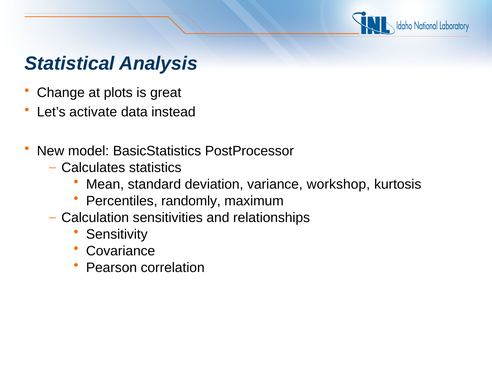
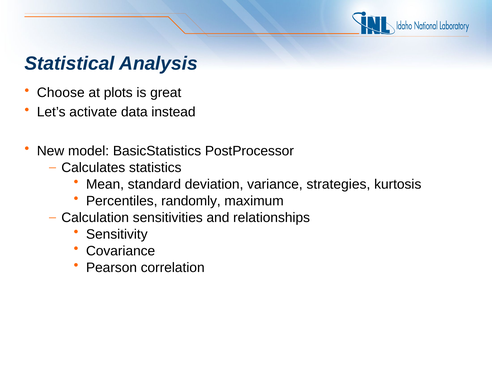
Change: Change -> Choose
workshop: workshop -> strategies
